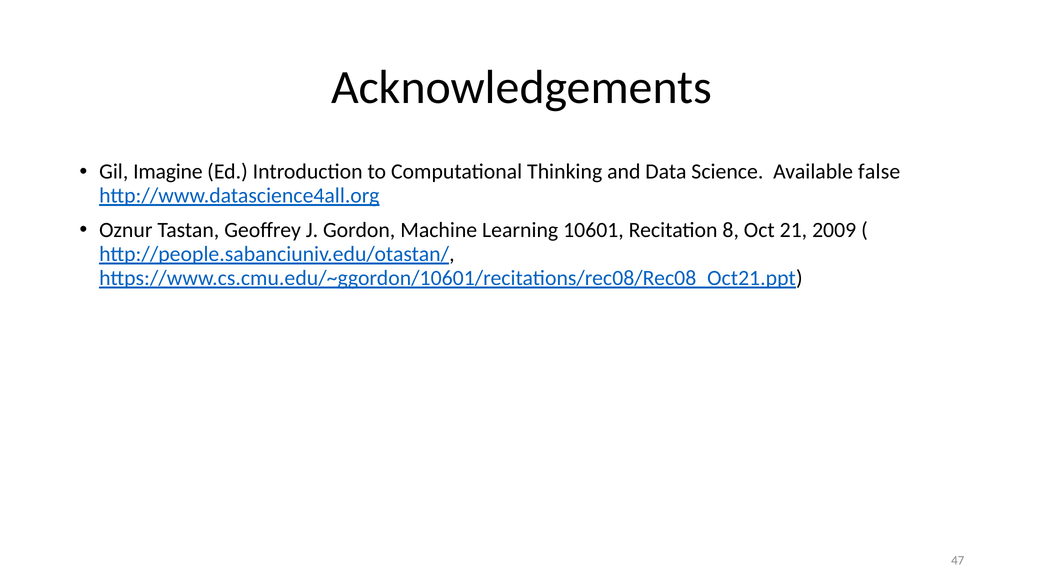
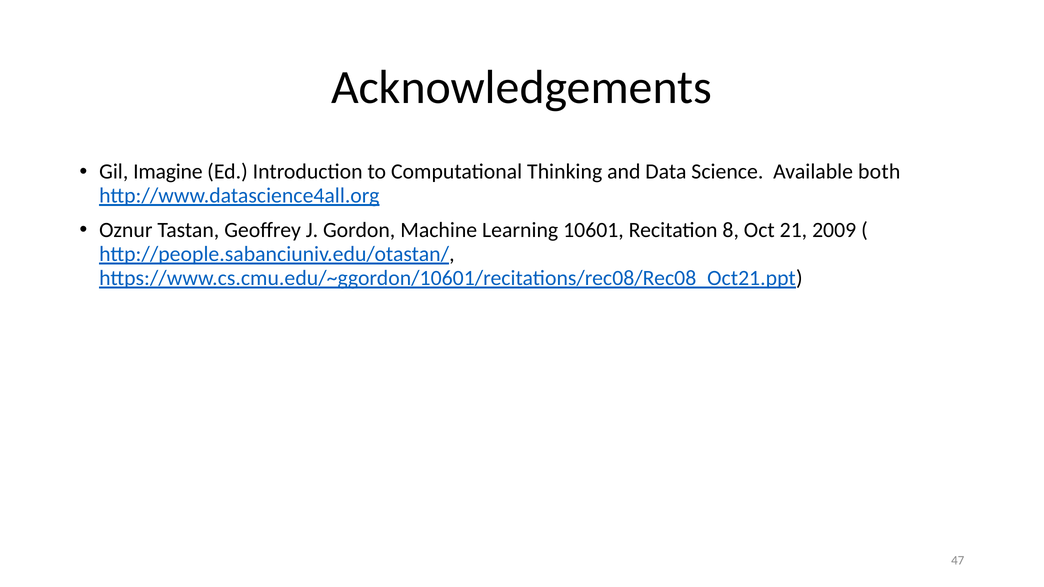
false: false -> both
